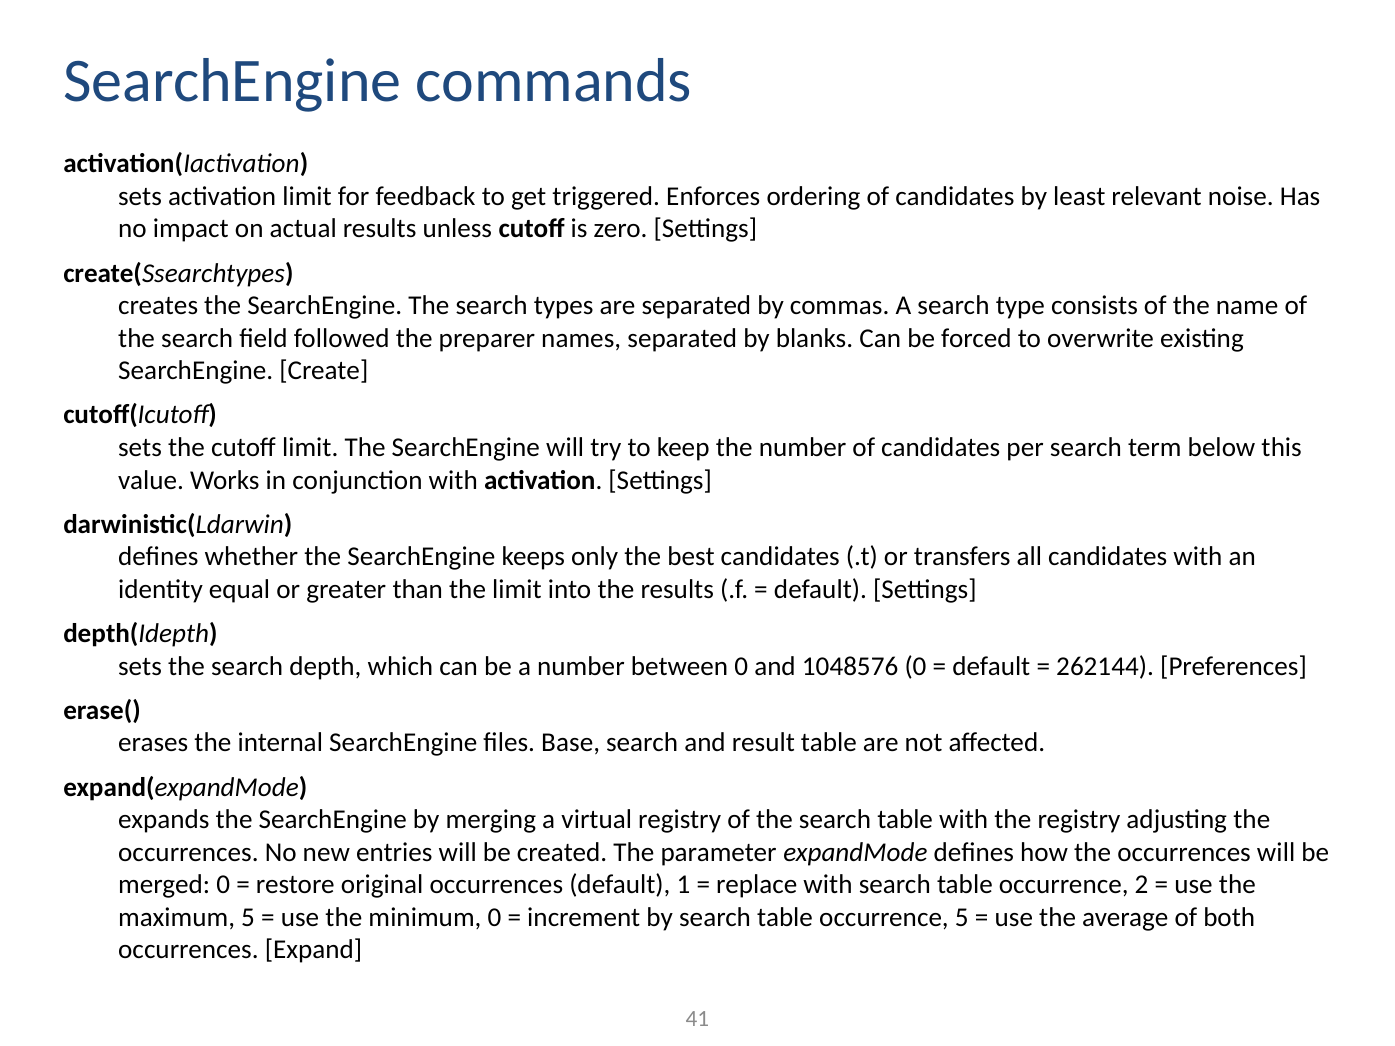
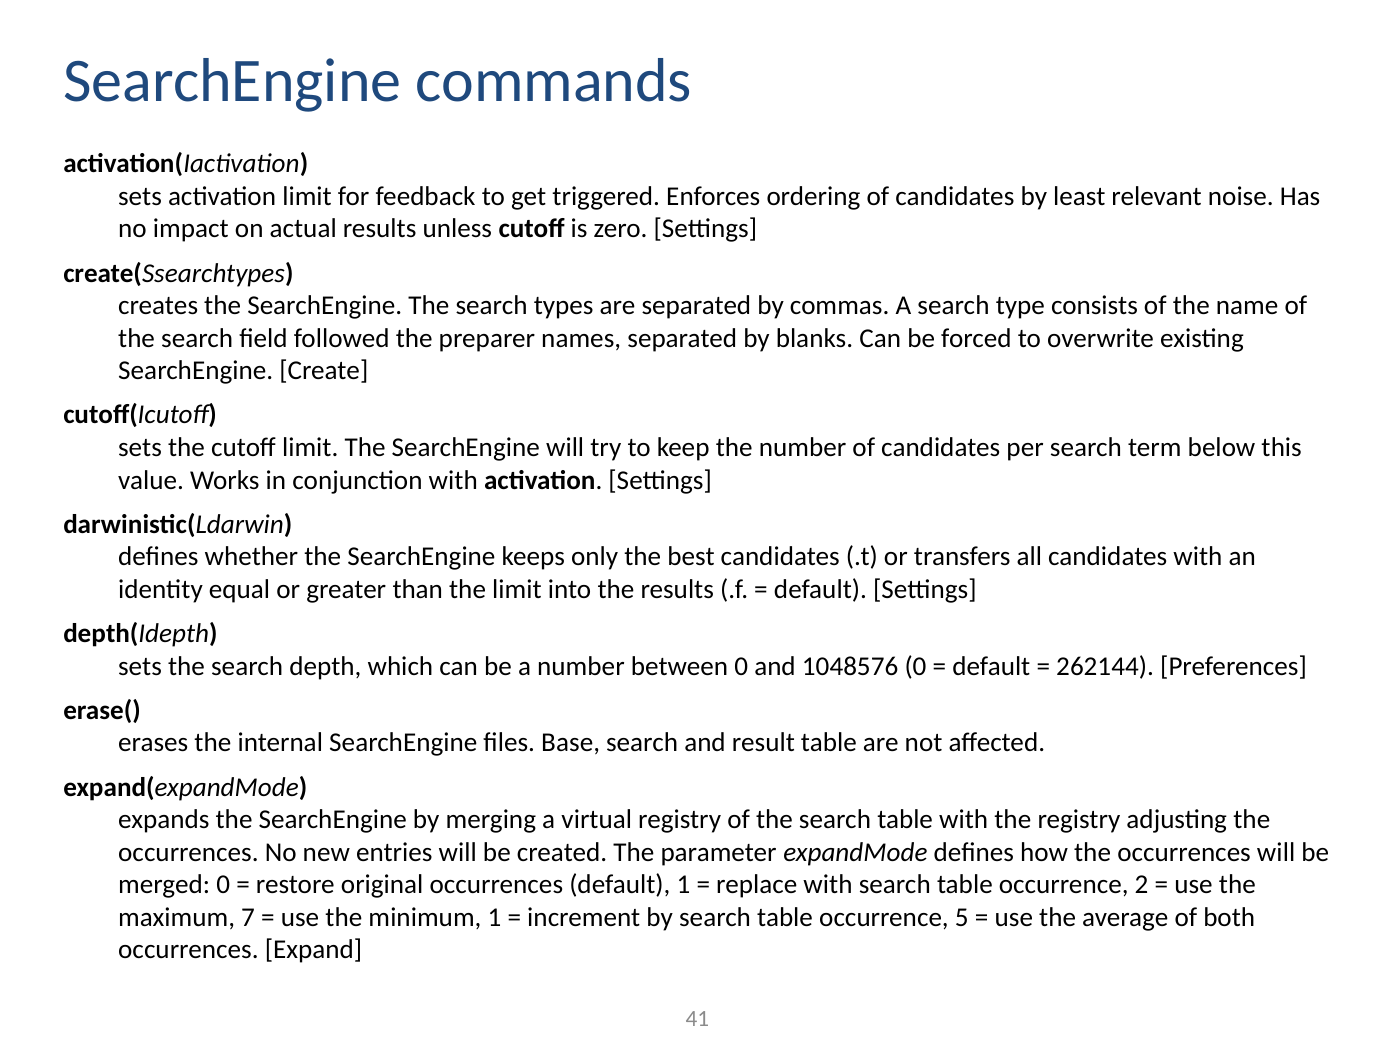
maximum 5: 5 -> 7
minimum 0: 0 -> 1
